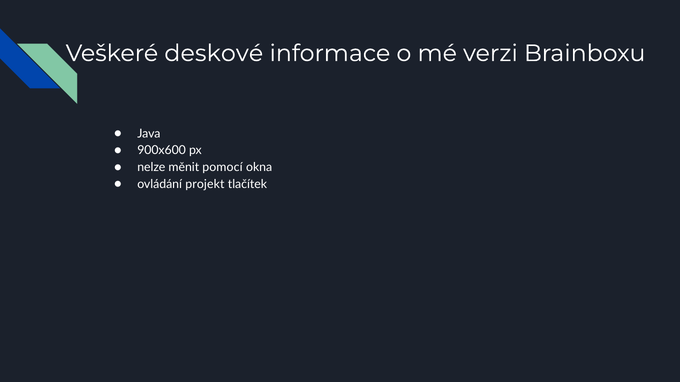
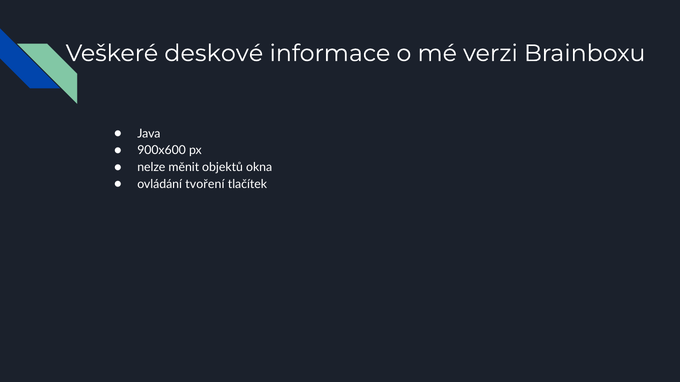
pomocí: pomocí -> objektů
projekt: projekt -> tvoření
